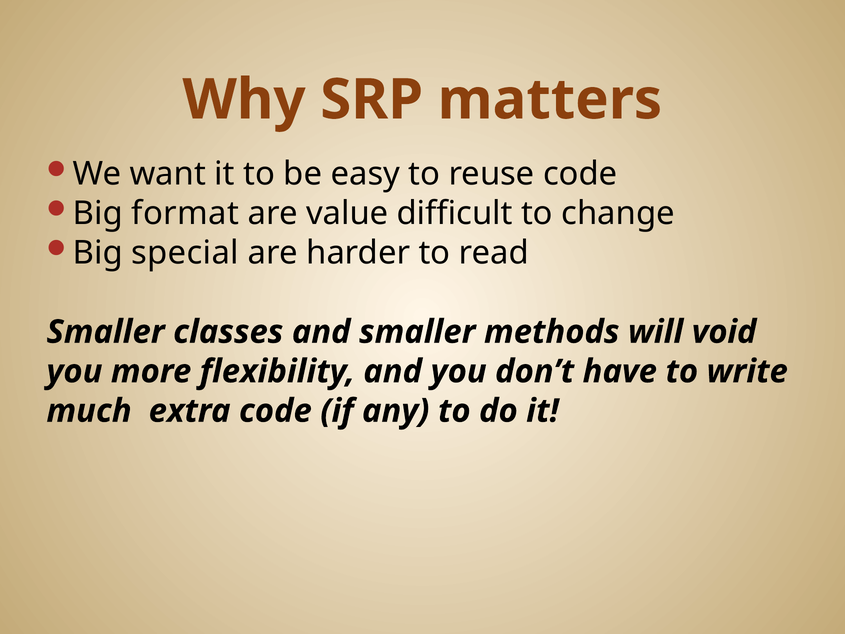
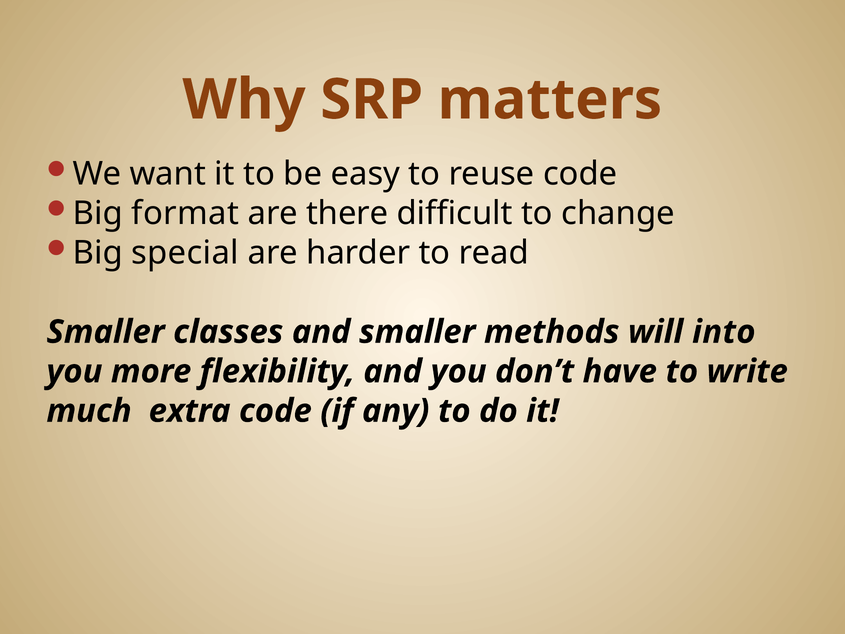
value: value -> there
void: void -> into
